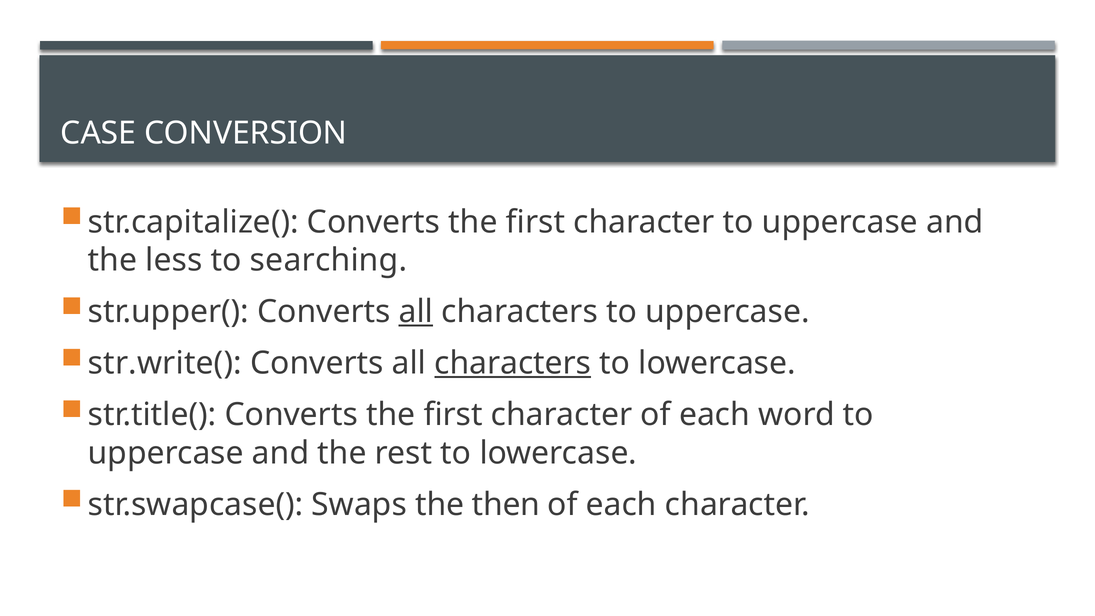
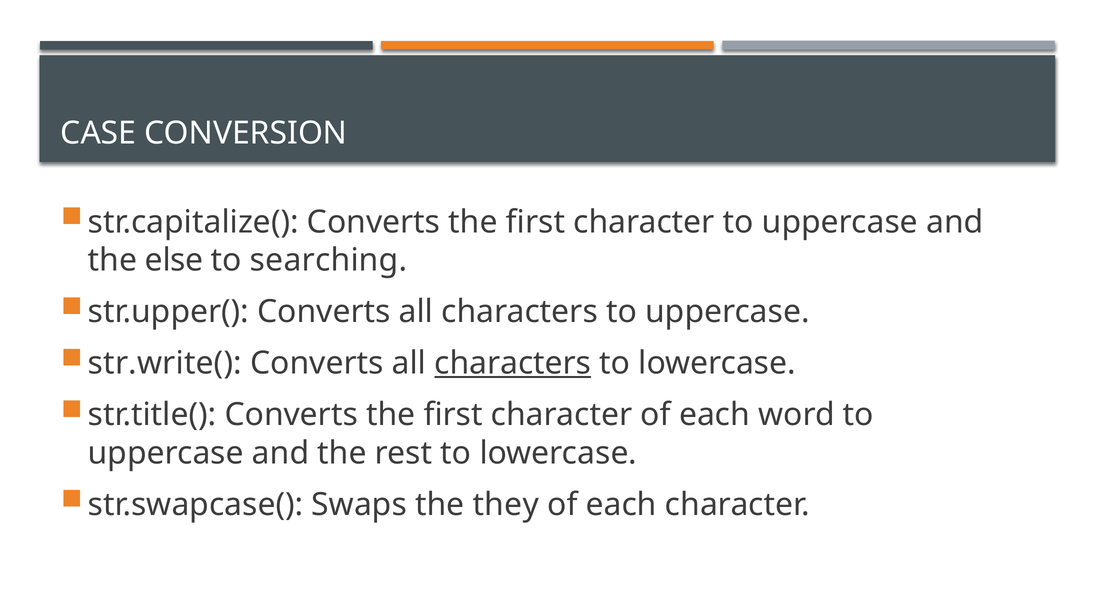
less: less -> else
all at (416, 312) underline: present -> none
then: then -> they
